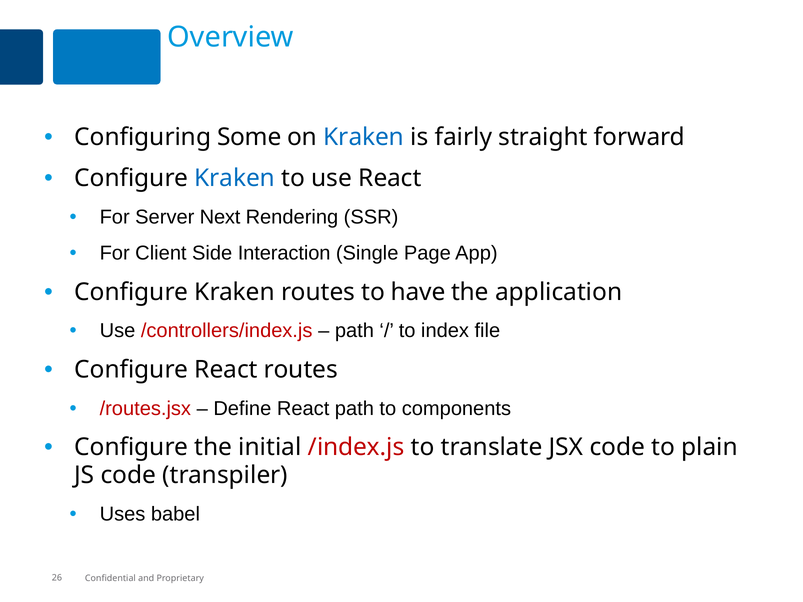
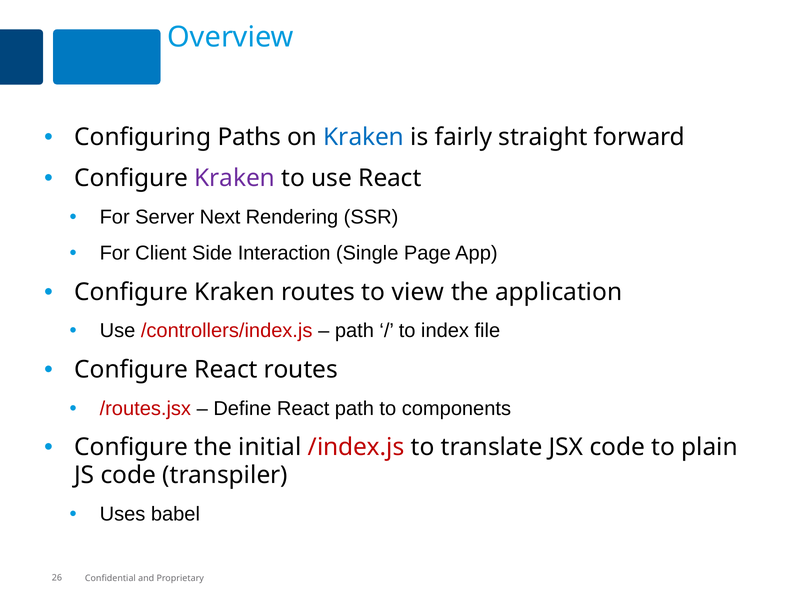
Some: Some -> Paths
Kraken at (235, 178) colour: blue -> purple
have: have -> view
